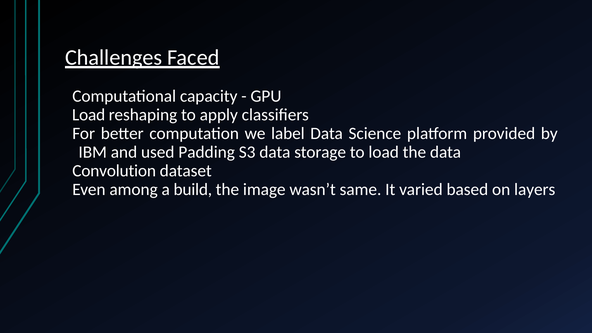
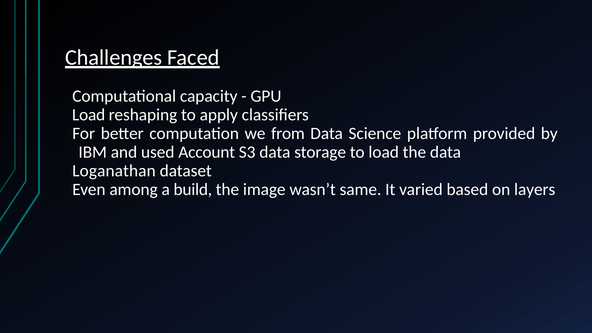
label: label -> from
Padding: Padding -> Account
Convolution: Convolution -> Loganathan
